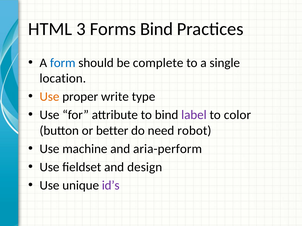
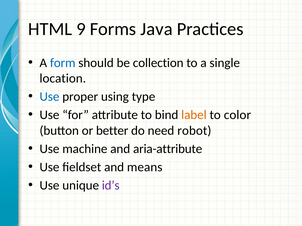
3: 3 -> 9
Forms Bind: Bind -> Java
complete: complete -> collection
Use at (49, 97) colour: orange -> blue
write: write -> using
label colour: purple -> orange
aria-perform: aria-perform -> aria-attribute
design: design -> means
